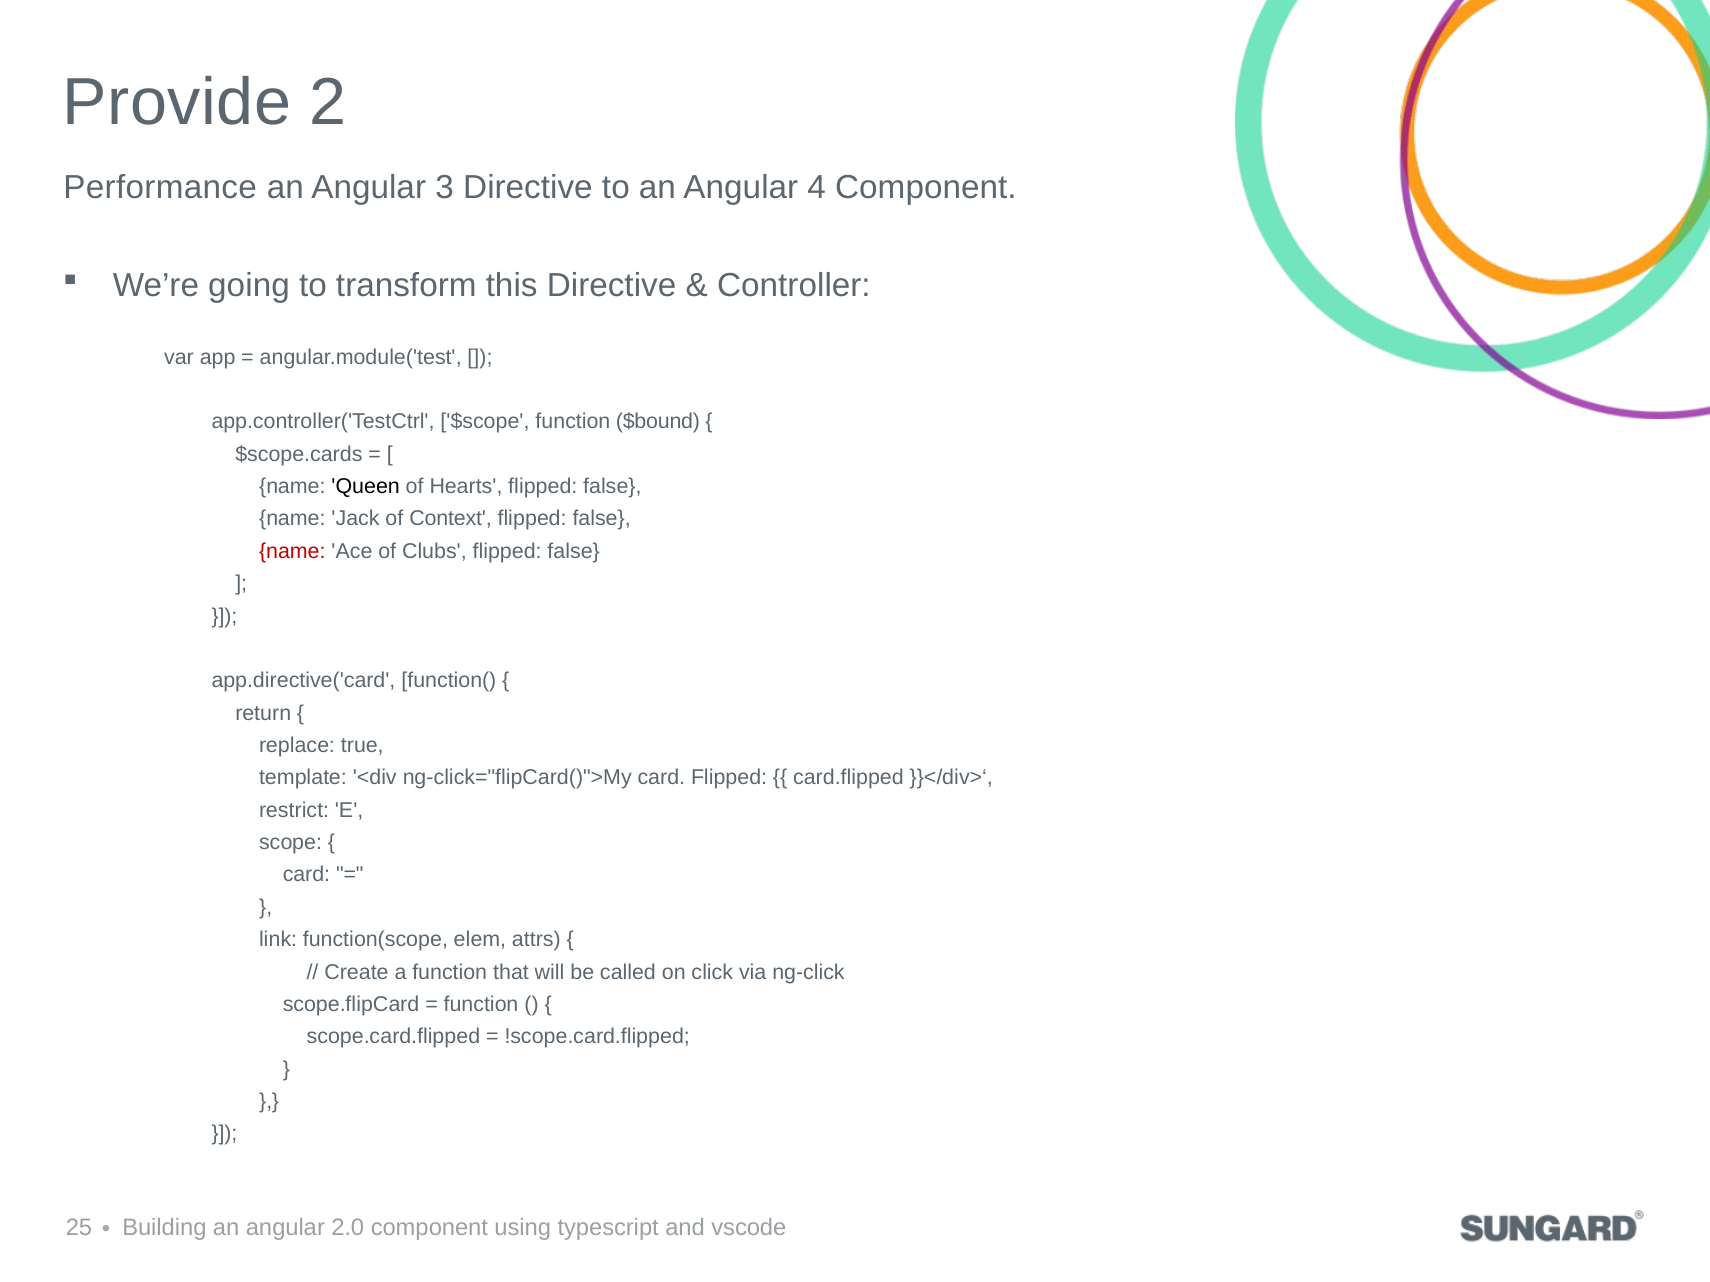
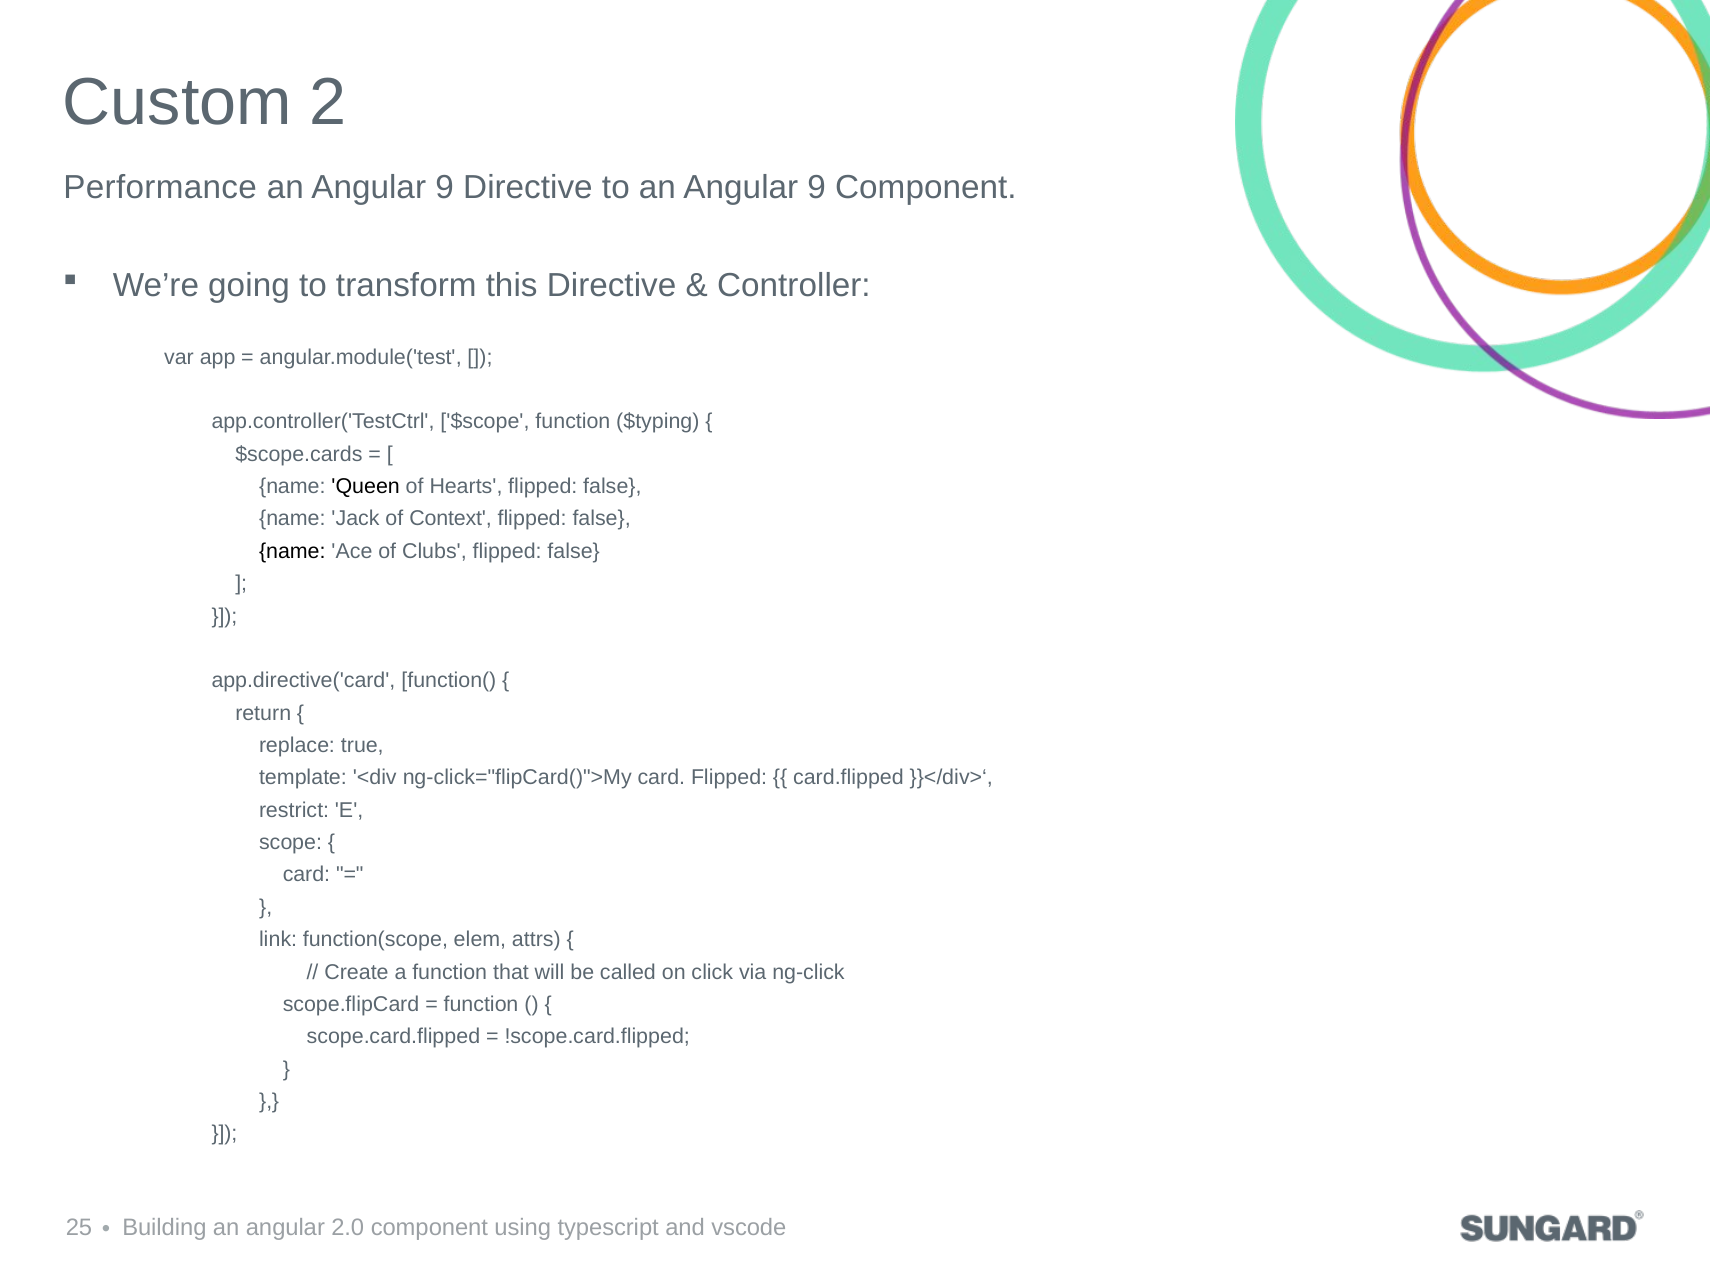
Provide: Provide -> Custom
3 at (445, 187): 3 -> 9
to an Angular 4: 4 -> 9
$bound: $bound -> $typing
name at (292, 551) colour: red -> black
